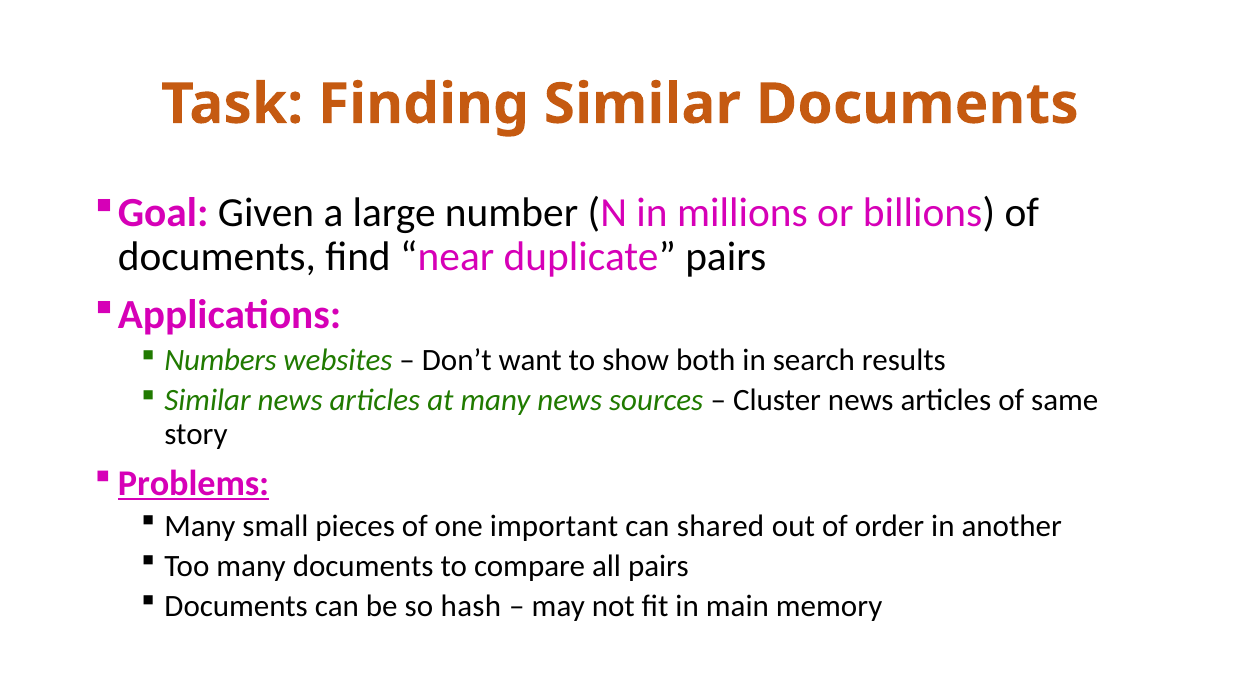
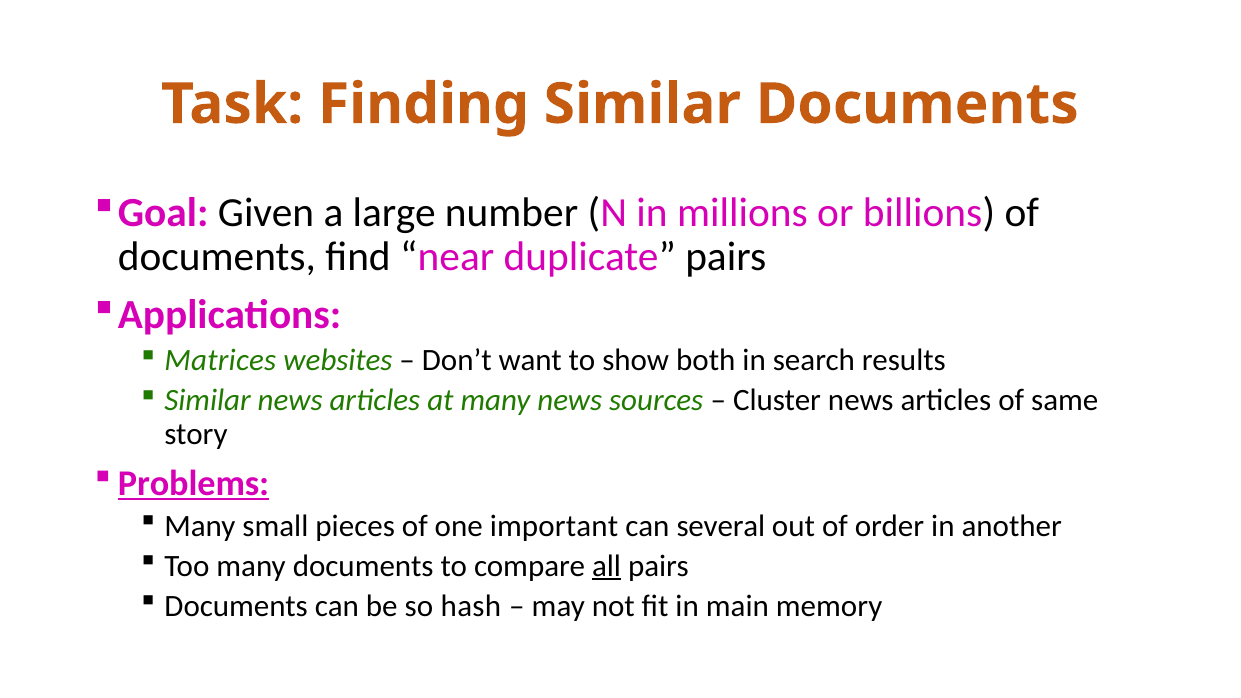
Numbers: Numbers -> Matrices
shared: shared -> several
all underline: none -> present
